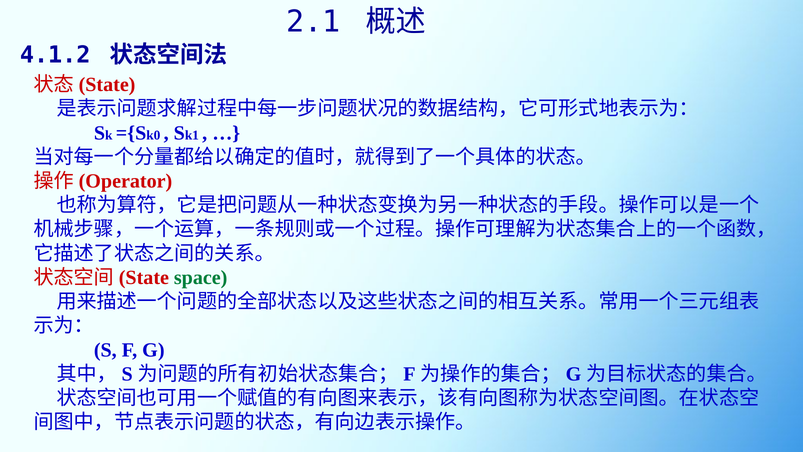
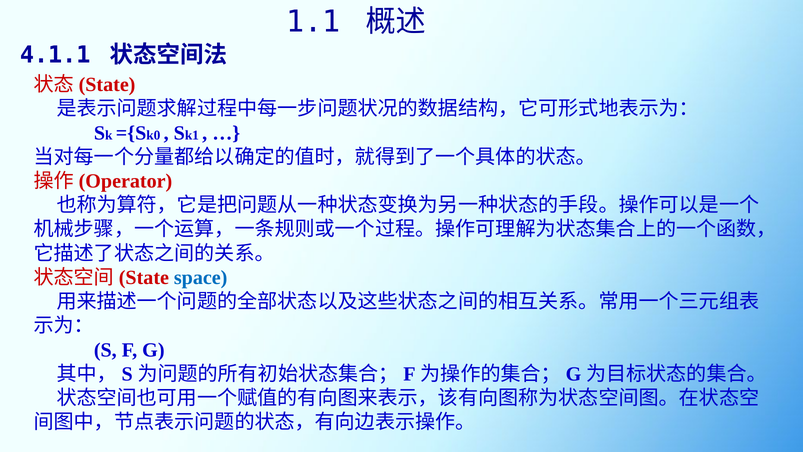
2.1: 2.1 -> 1.1
4.1.2: 4.1.2 -> 4.1.1
space colour: green -> blue
